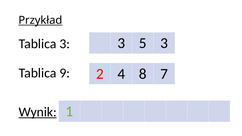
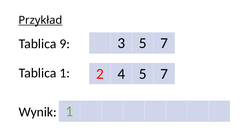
3 5 3: 3 -> 7
Tablica 3: 3 -> 9
Tablica 9: 9 -> 1
4 8: 8 -> 5
Wynik underline: present -> none
